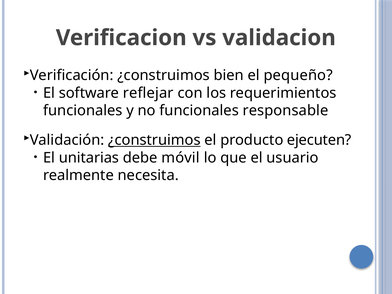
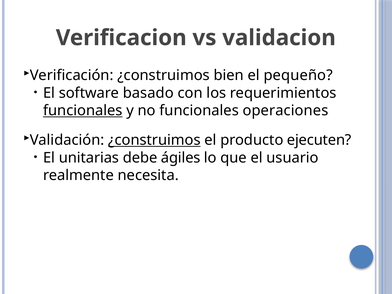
reflejar: reflejar -> basado
funcionales at (83, 111) underline: none -> present
responsable: responsable -> operaciones
móvil: móvil -> ágiles
